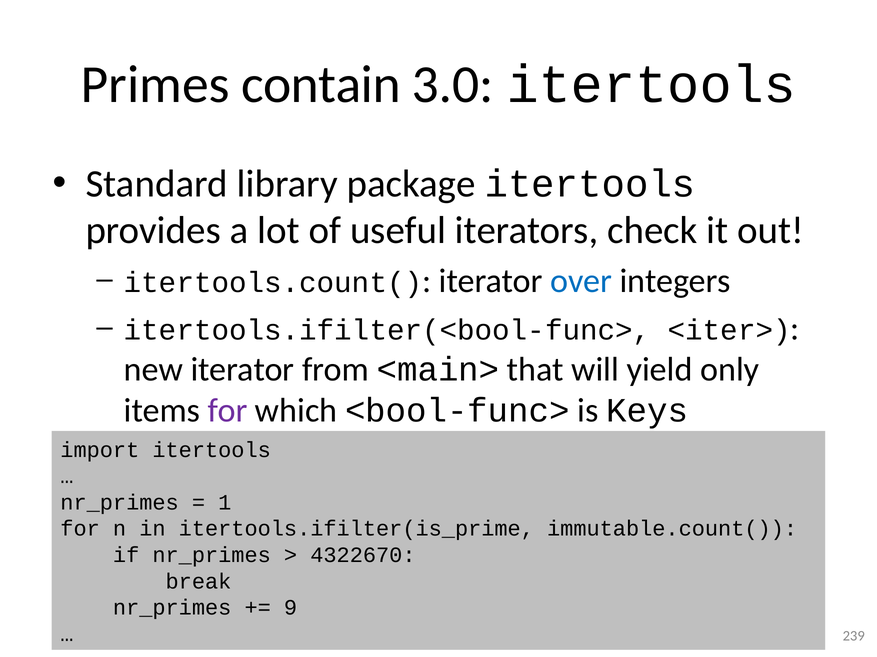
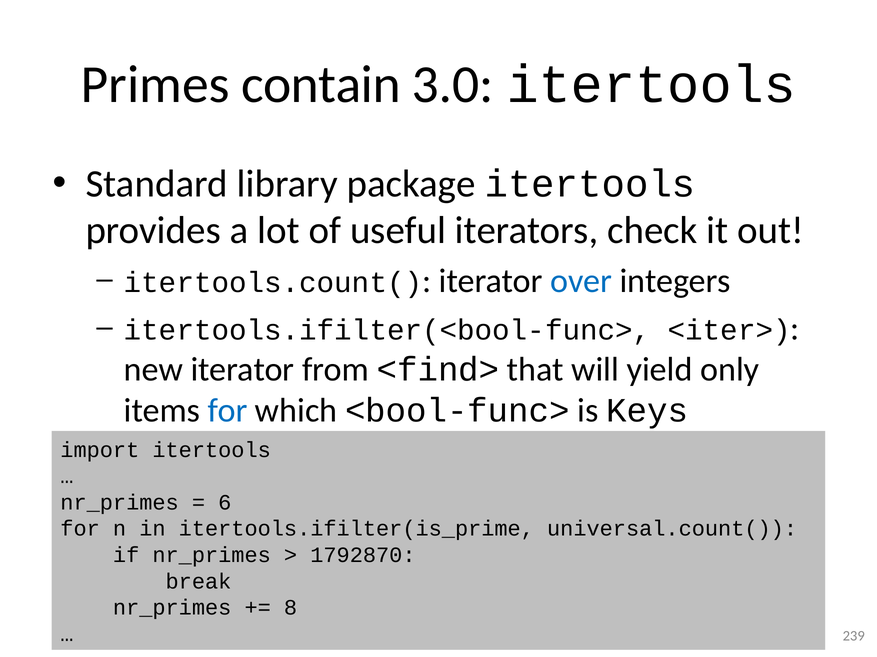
<main>: <main> -> <find>
for at (228, 411) colour: purple -> blue
1: 1 -> 6
immutable.count(: immutable.count( -> universal.count(
4322670: 4322670 -> 1792870
9: 9 -> 8
